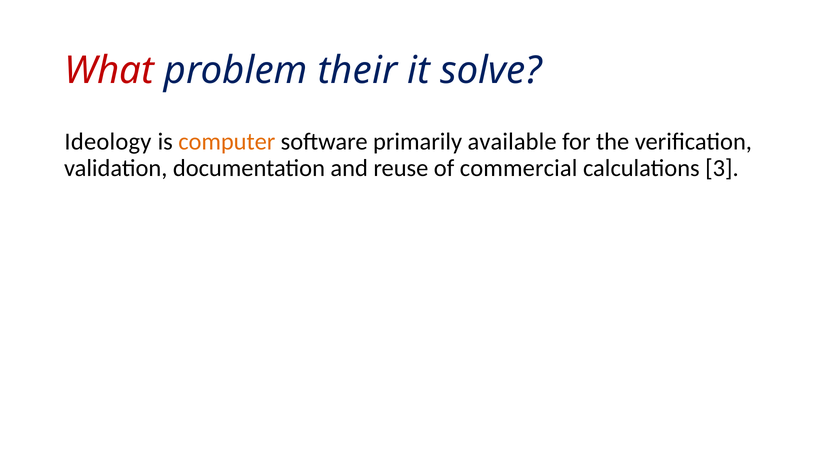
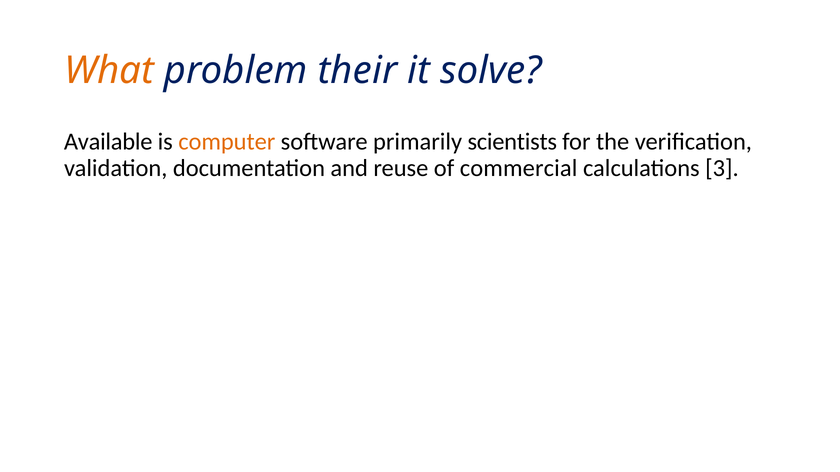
What colour: red -> orange
Ideology: Ideology -> Available
available: available -> scientists
